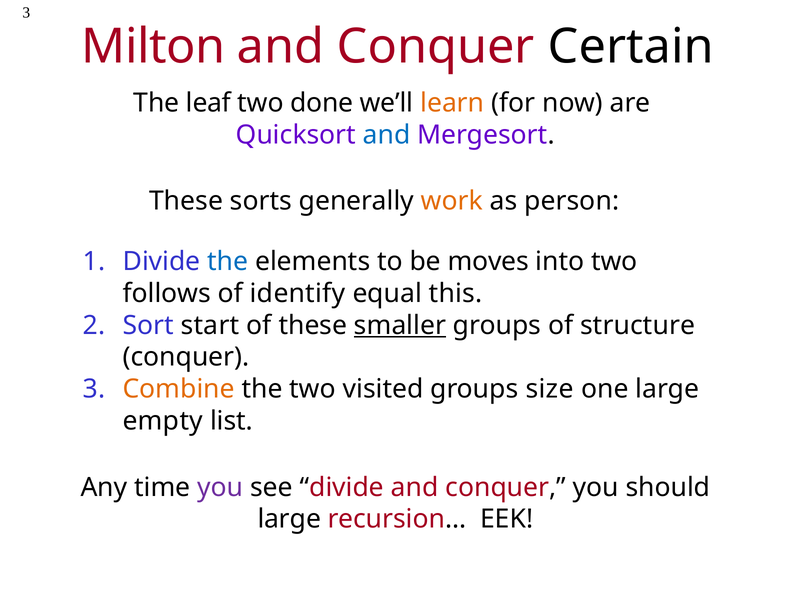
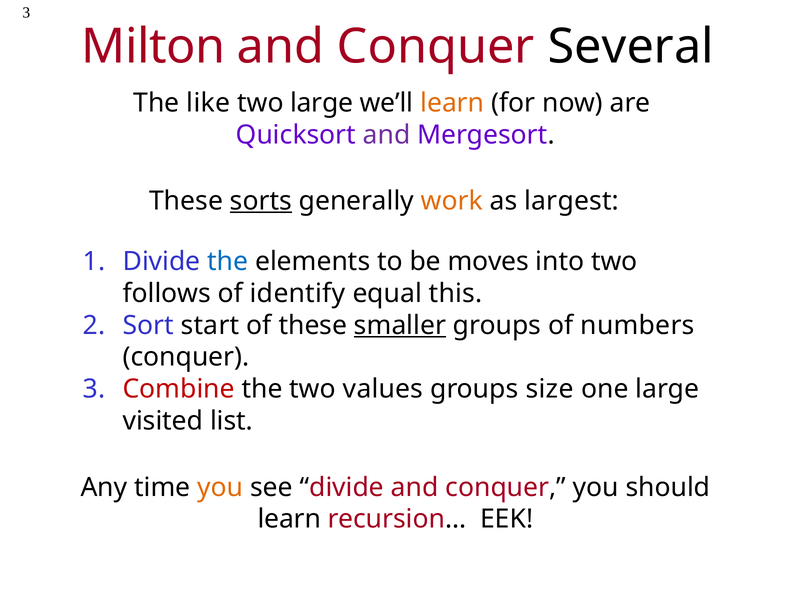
Certain: Certain -> Several
leaf: leaf -> like
two done: done -> large
and at (387, 135) colour: blue -> purple
sorts underline: none -> present
person: person -> largest
structure: structure -> numbers
Combine colour: orange -> red
visited: visited -> values
empty: empty -> visited
you at (220, 487) colour: purple -> orange
large at (289, 519): large -> learn
